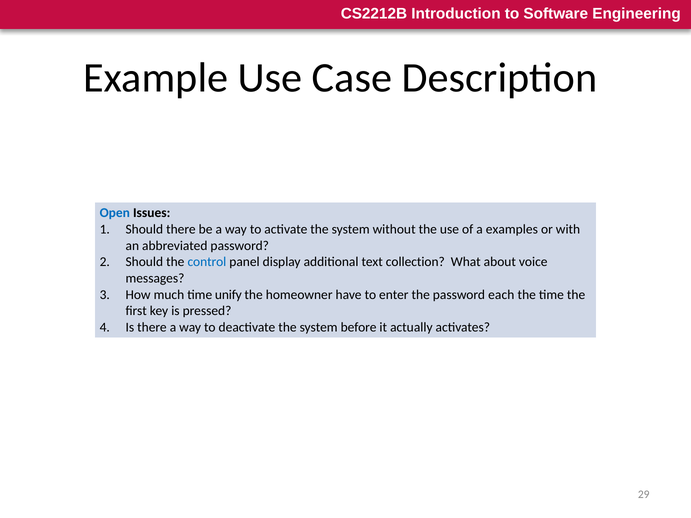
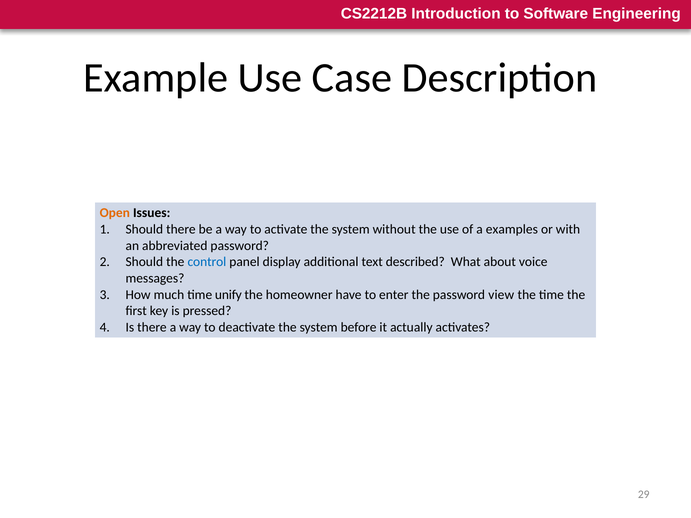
Open colour: blue -> orange
collection: collection -> described
each: each -> view
